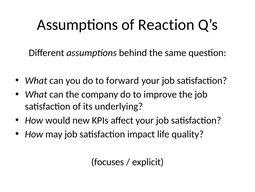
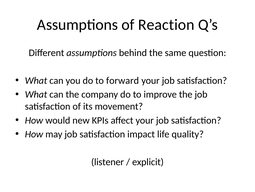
underlying: underlying -> movement
focuses: focuses -> listener
